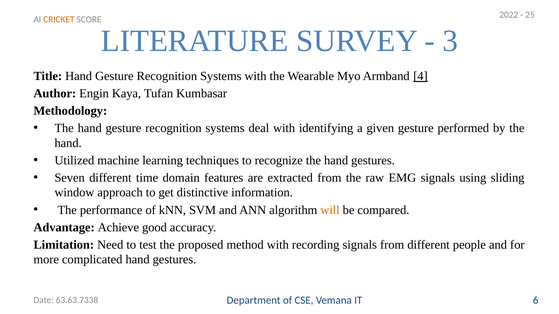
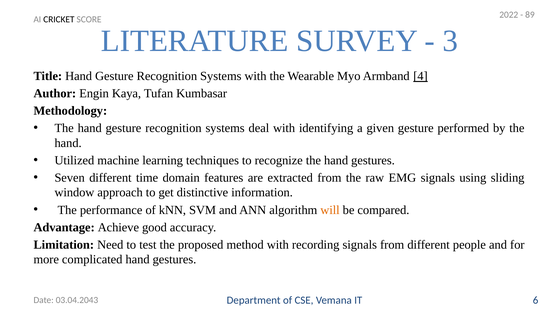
25: 25 -> 89
CRICKET colour: orange -> black
63.63.7338: 63.63.7338 -> 03.04.2043
